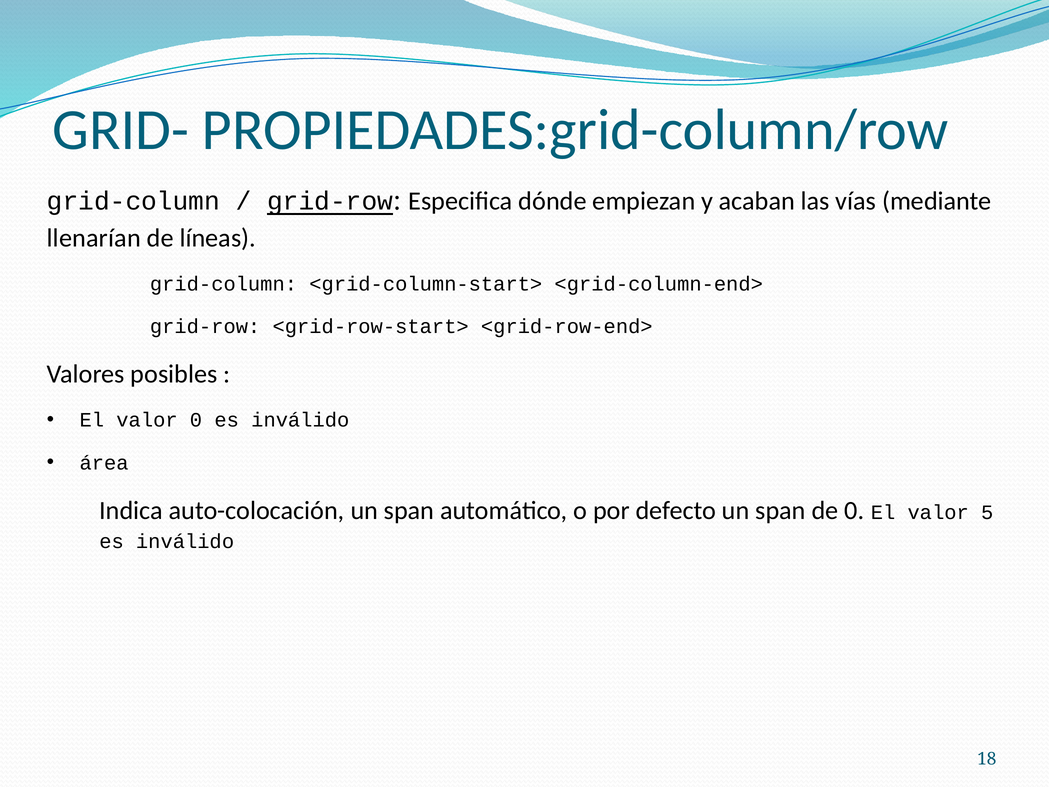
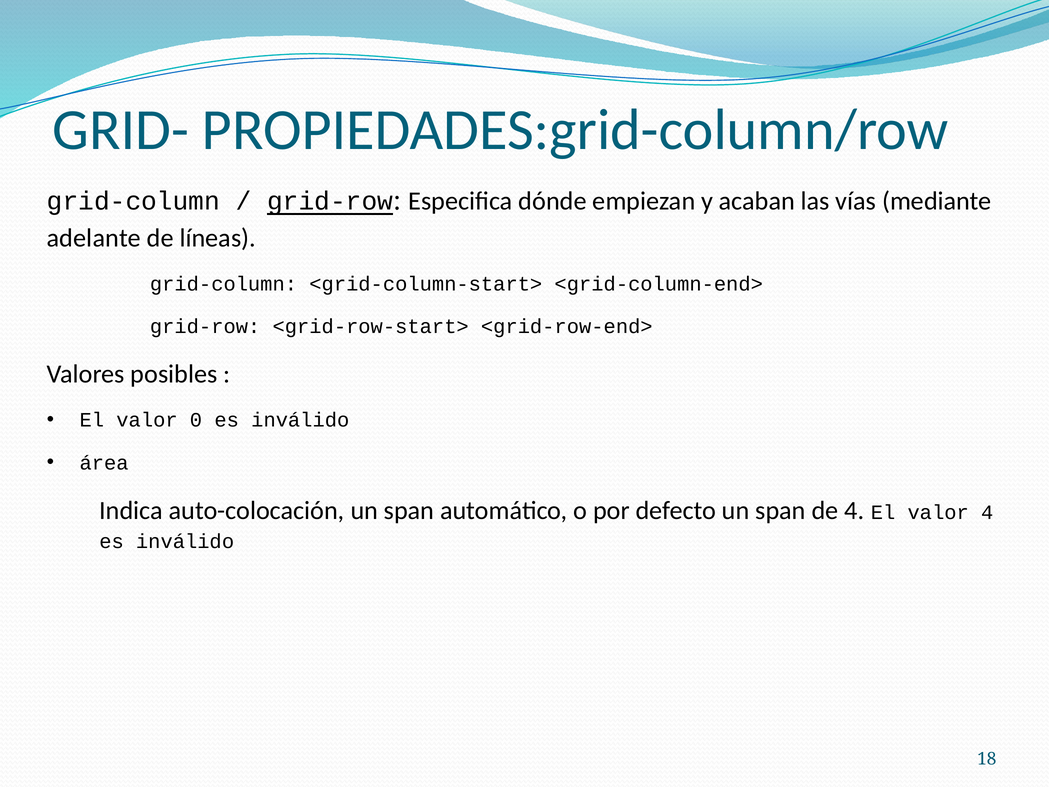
llenarían: llenarían -> adelante
de 0: 0 -> 4
valor 5: 5 -> 4
